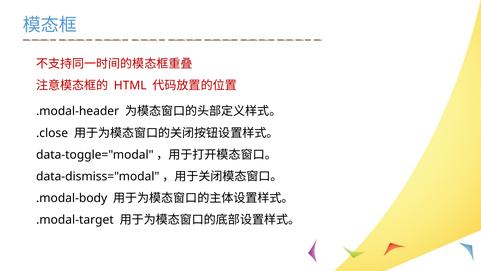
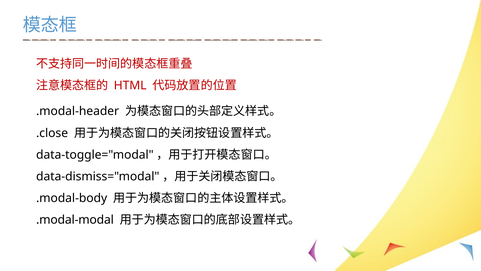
.modal-target: .modal-target -> .modal-modal
